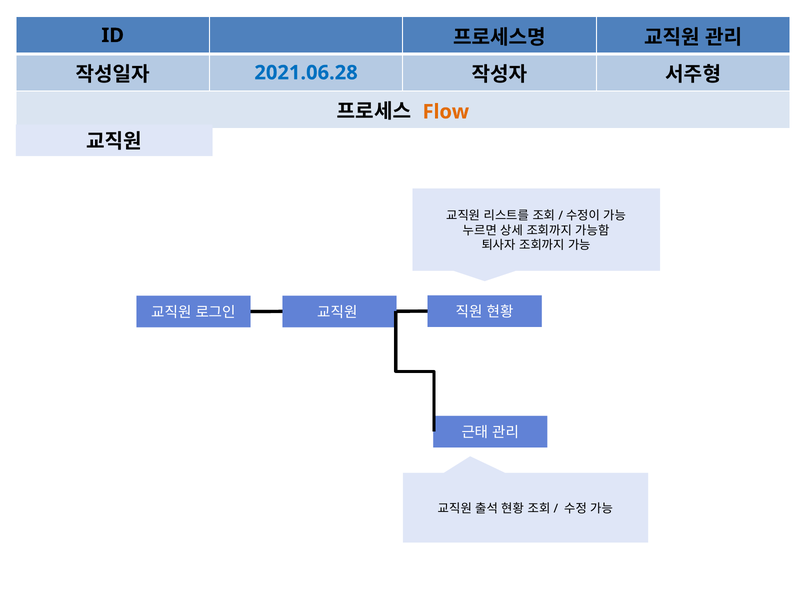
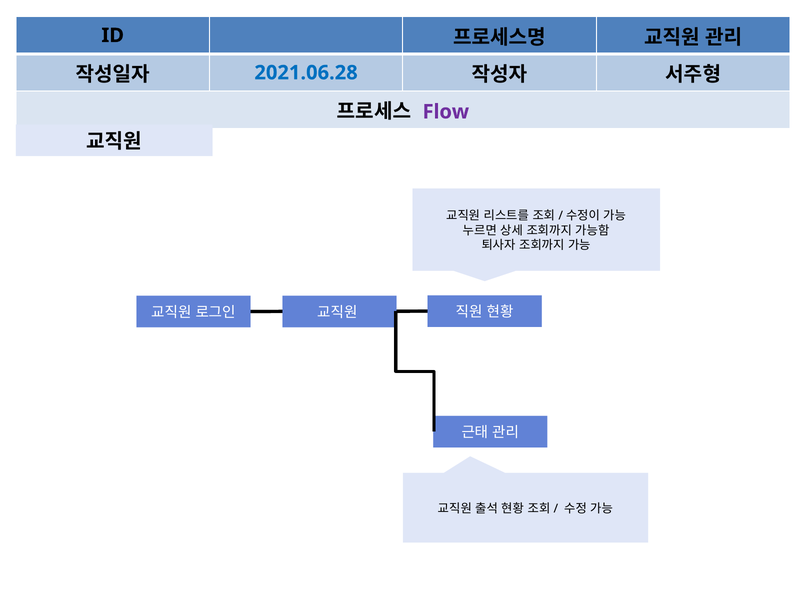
Flow colour: orange -> purple
